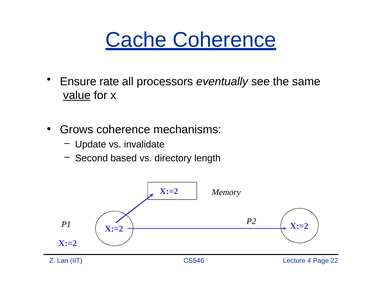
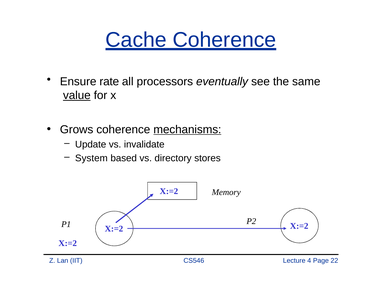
mechanisms underline: none -> present
Second: Second -> System
length: length -> stores
